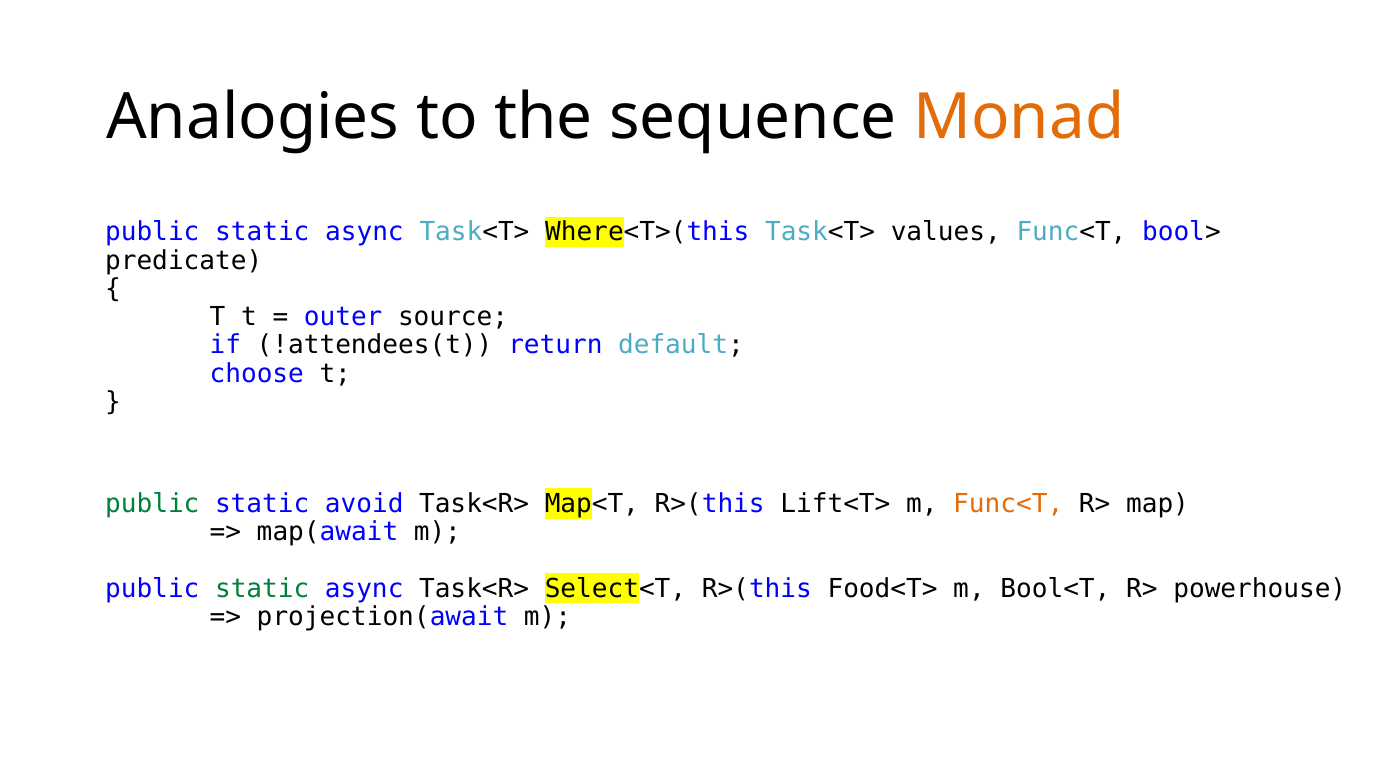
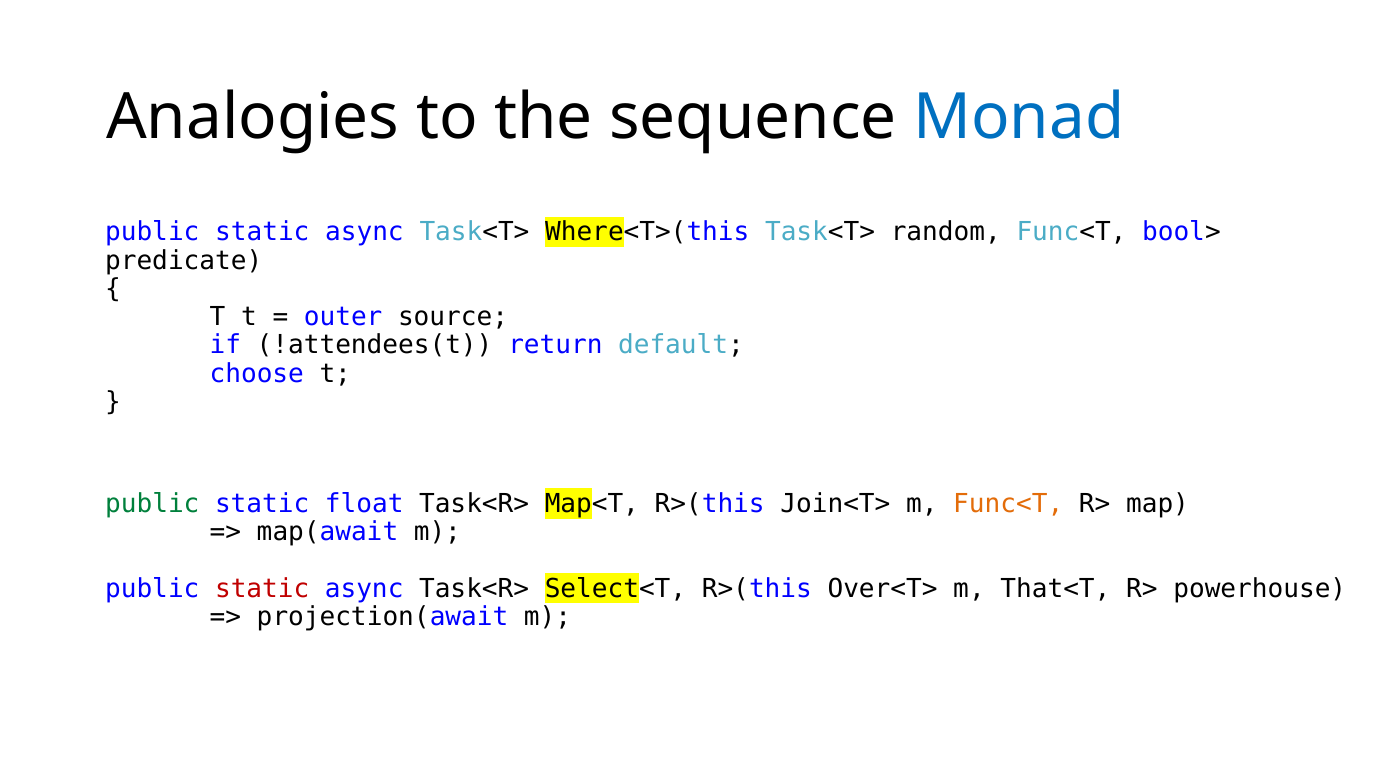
Monad colour: orange -> blue
values: values -> random
avoid: avoid -> float
Lift<T>: Lift<T> -> Join<T>
static at (262, 588) colour: green -> red
Food<T>: Food<T> -> Over<T>
Bool<T: Bool<T -> That<T
